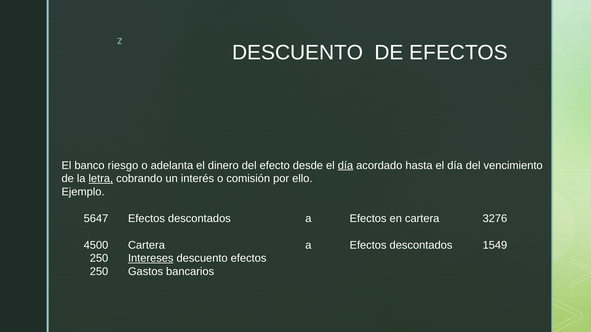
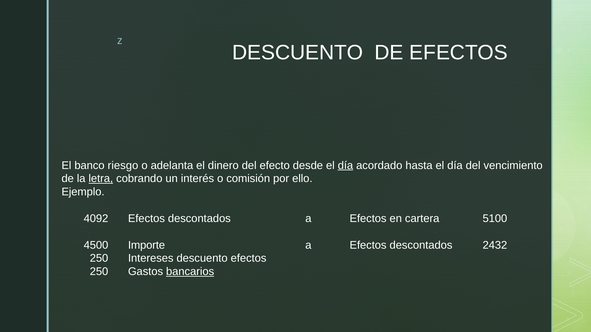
5647: 5647 -> 4092
3276: 3276 -> 5100
4500 Cartera: Cartera -> Importe
1549: 1549 -> 2432
Intereses underline: present -> none
bancarios underline: none -> present
